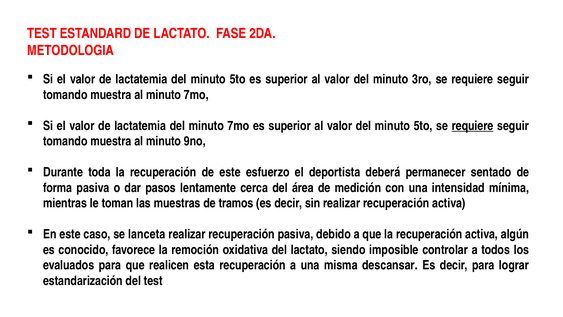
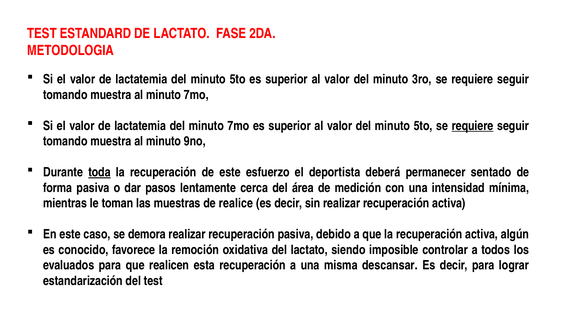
toda underline: none -> present
tramos: tramos -> realice
lanceta: lanceta -> demora
